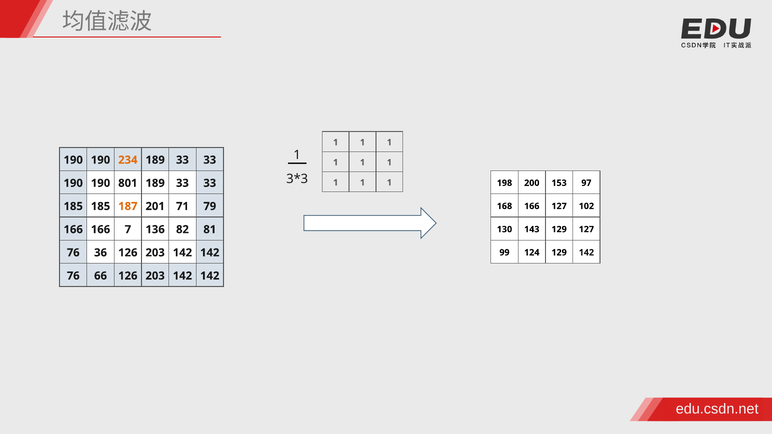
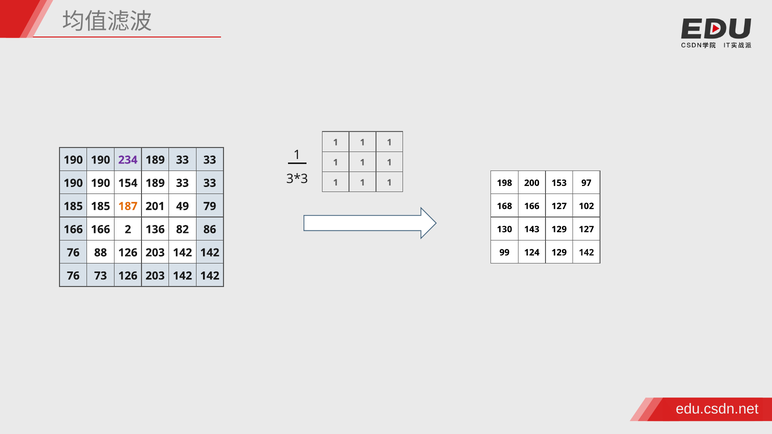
234 colour: orange -> purple
801: 801 -> 154
71: 71 -> 49
7: 7 -> 2
81: 81 -> 86
36: 36 -> 88
66: 66 -> 73
